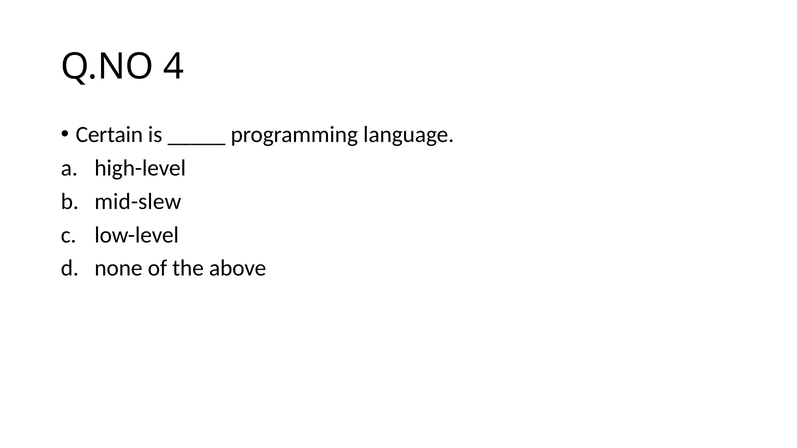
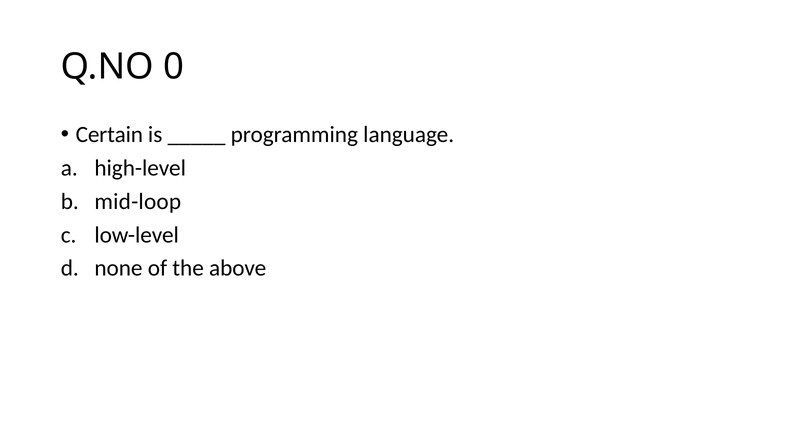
4: 4 -> 0
mid-slew: mid-slew -> mid-loop
